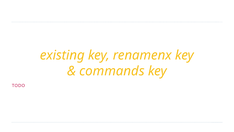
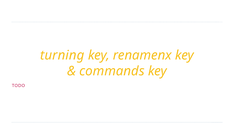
existing: existing -> turning
